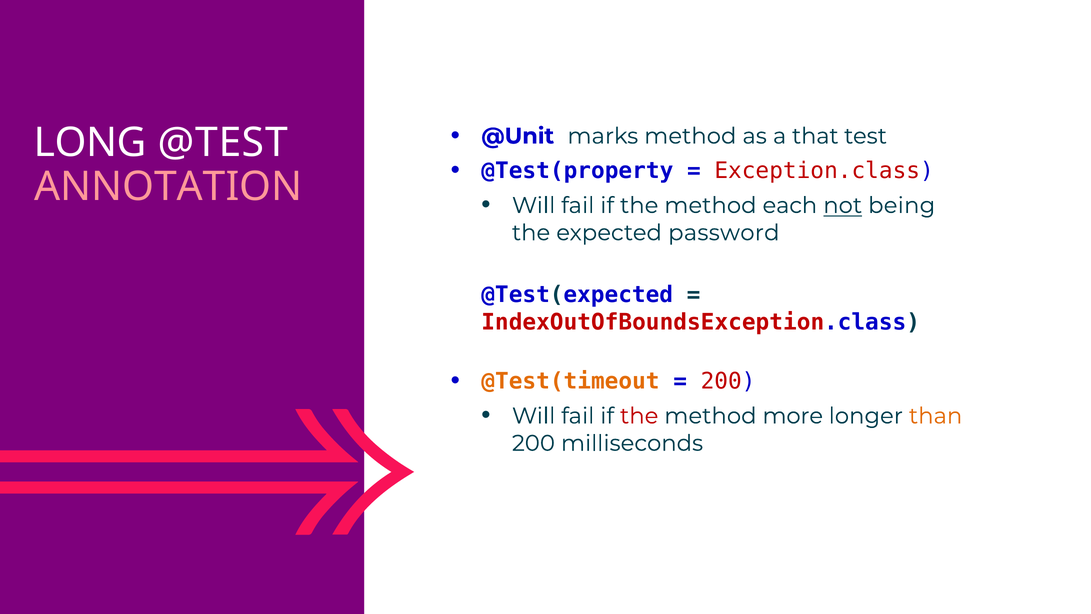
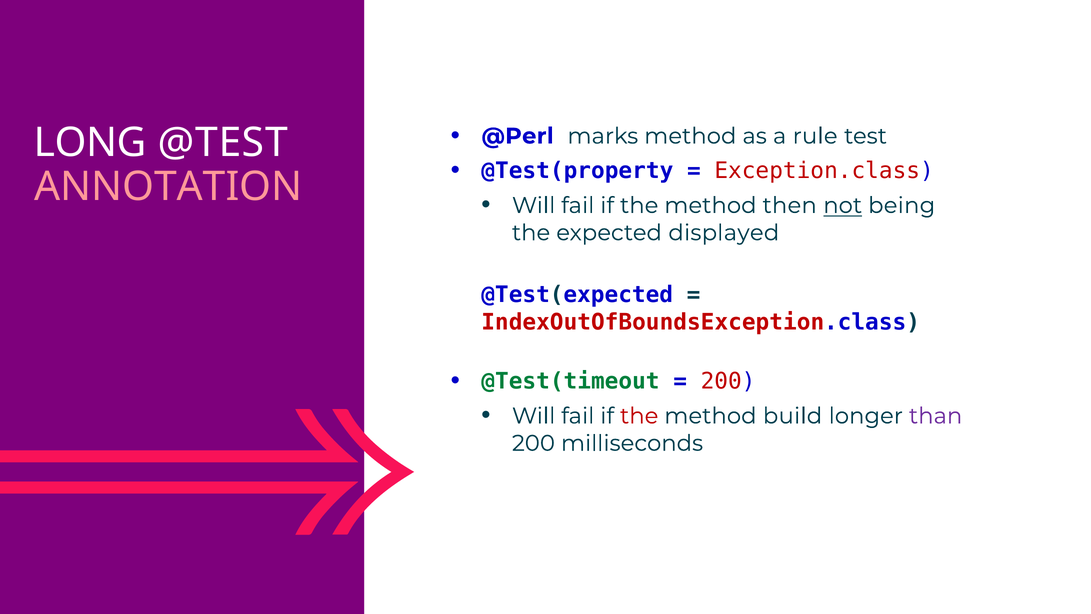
@Unit: @Unit -> @Perl
that: that -> rule
each: each -> then
password: password -> displayed
@Test(timeout colour: orange -> green
more: more -> build
than colour: orange -> purple
